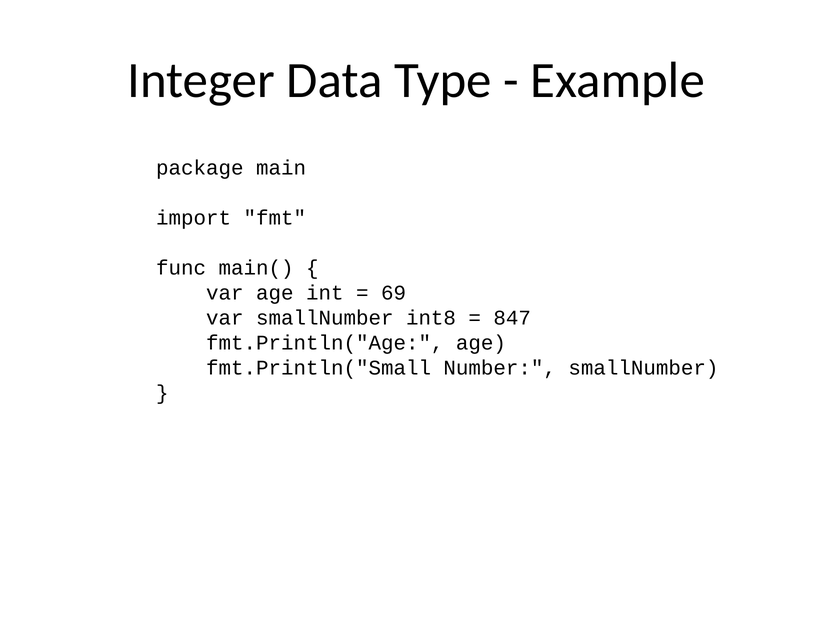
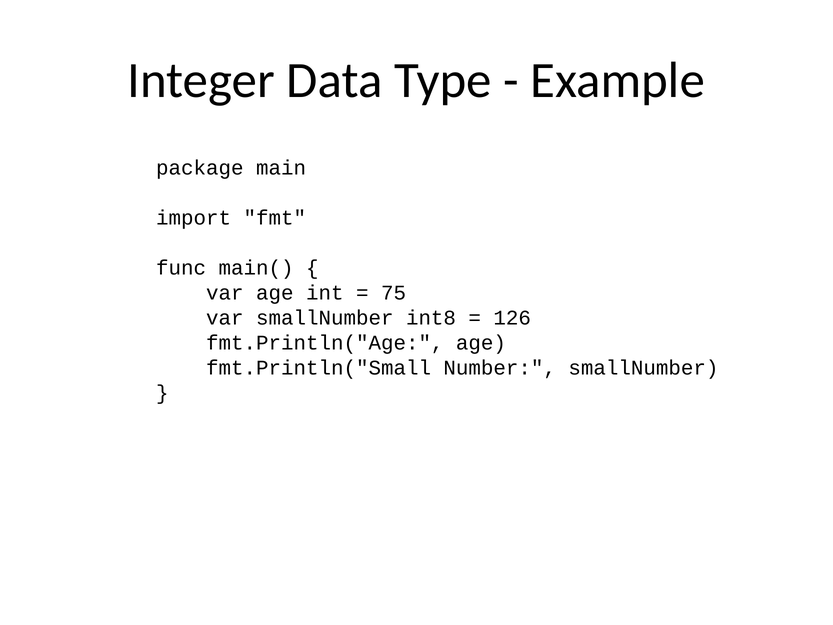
69: 69 -> 75
847: 847 -> 126
